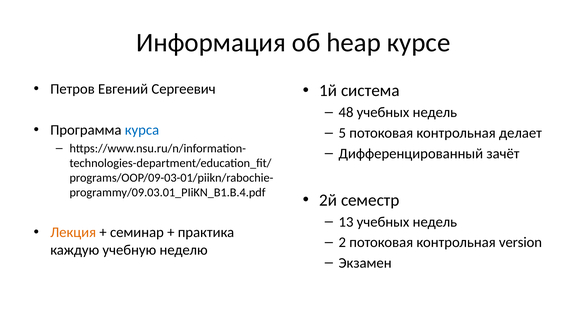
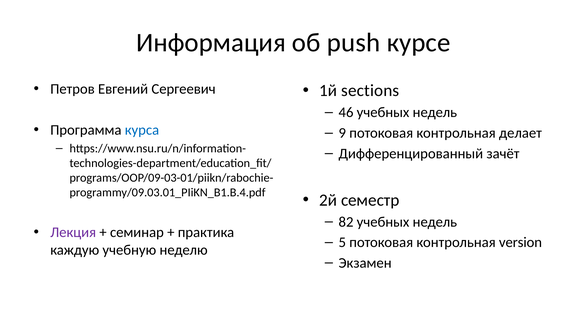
heap: heap -> push
система: система -> sections
48: 48 -> 46
5: 5 -> 9
13: 13 -> 82
Лекция colour: orange -> purple
2: 2 -> 5
